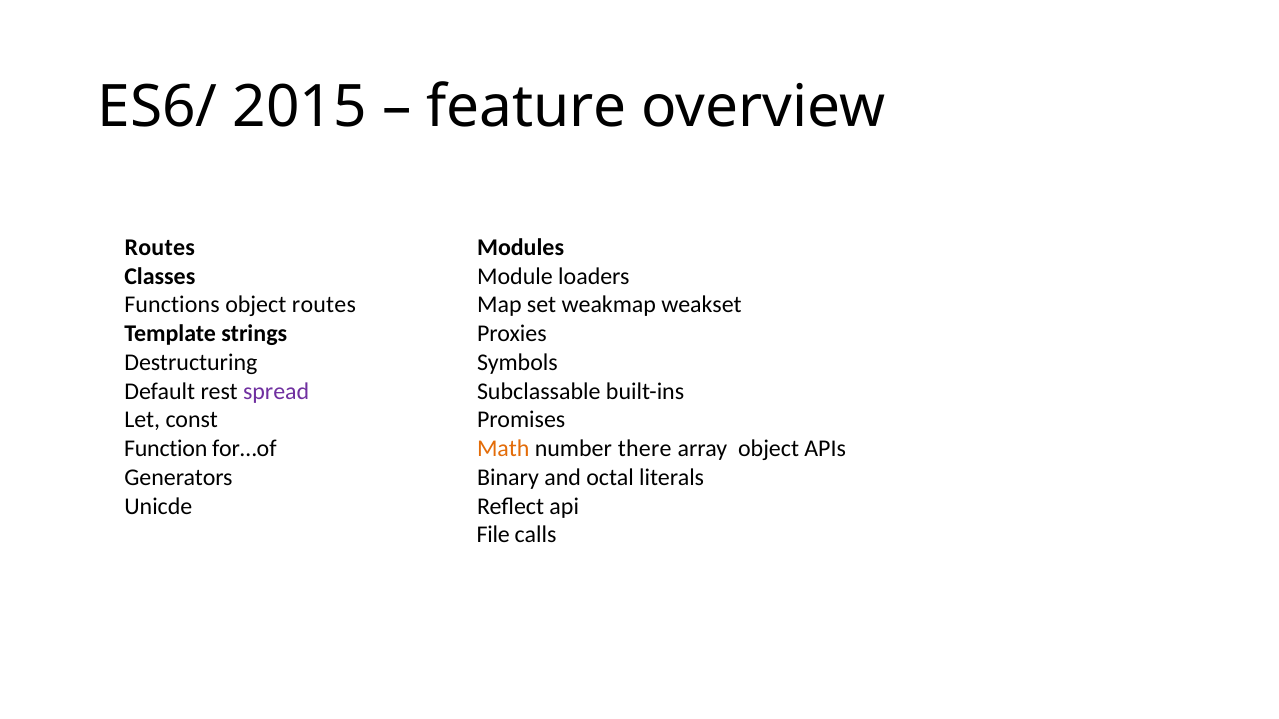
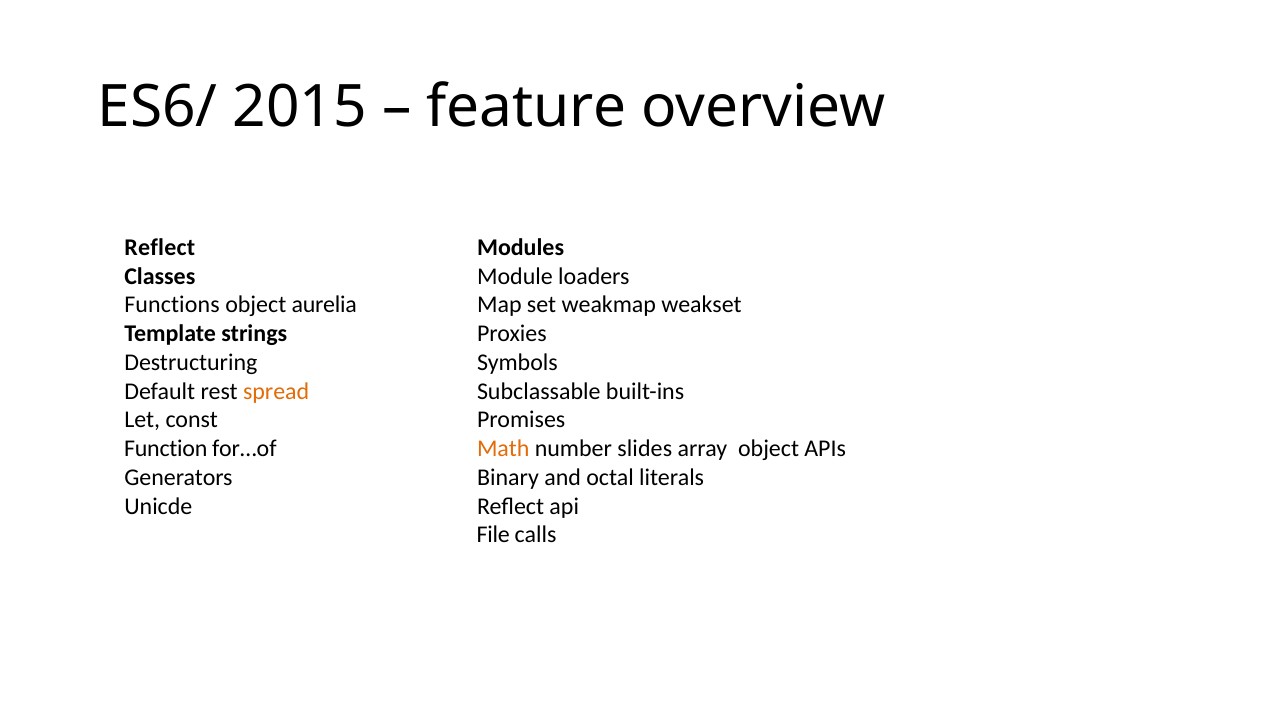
Routes at (160, 247): Routes -> Reflect
object routes: routes -> aurelia
spread colour: purple -> orange
there: there -> slides
